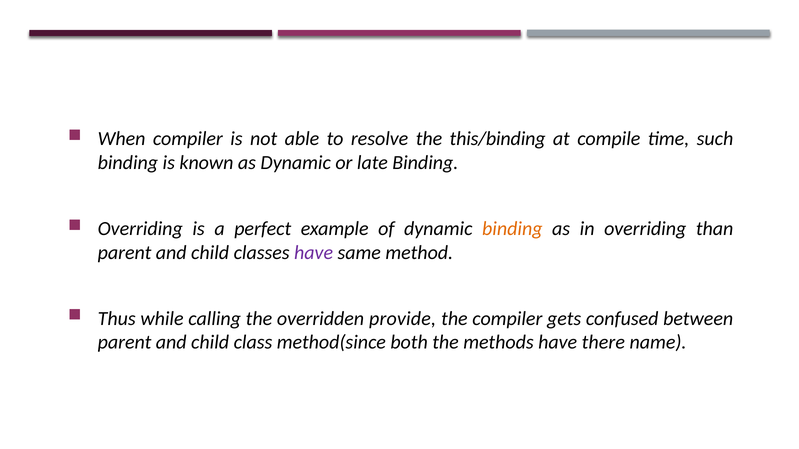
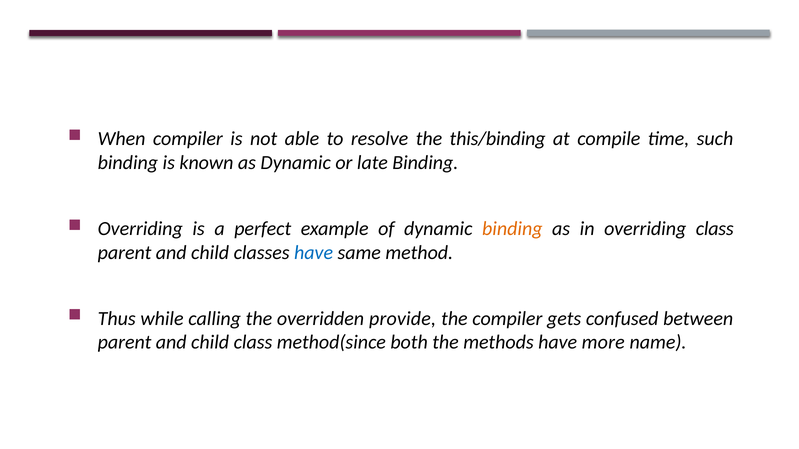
overriding than: than -> class
have at (314, 253) colour: purple -> blue
there: there -> more
